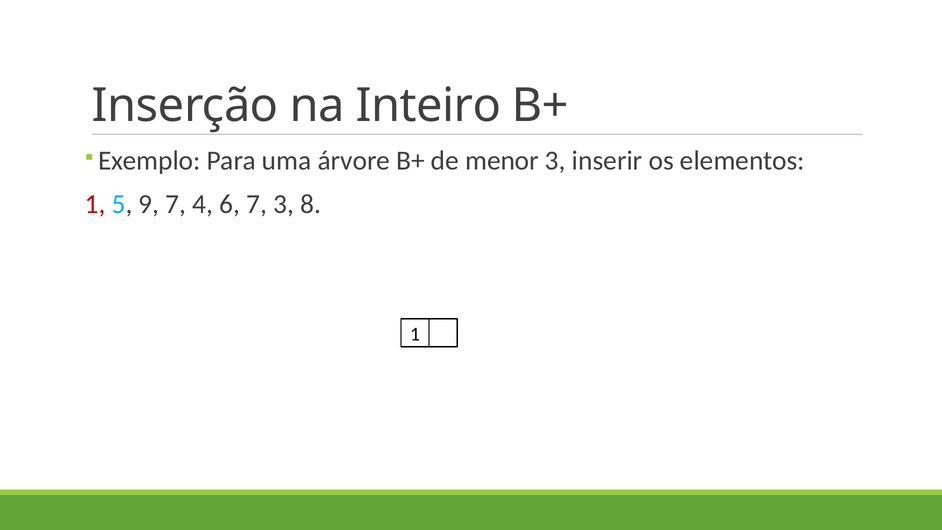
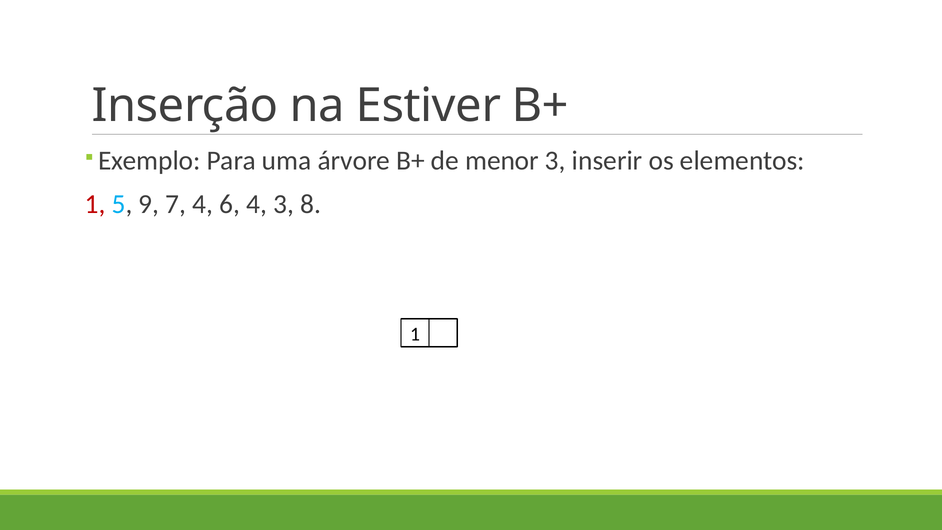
Inteiro: Inteiro -> Estiver
6 7: 7 -> 4
